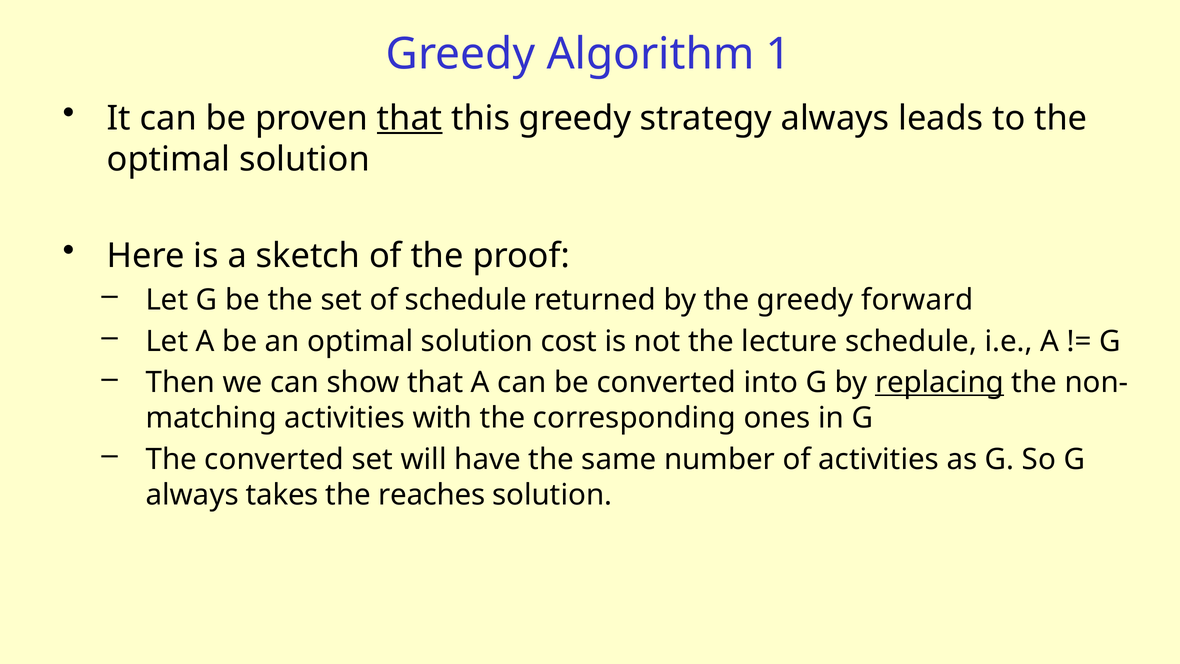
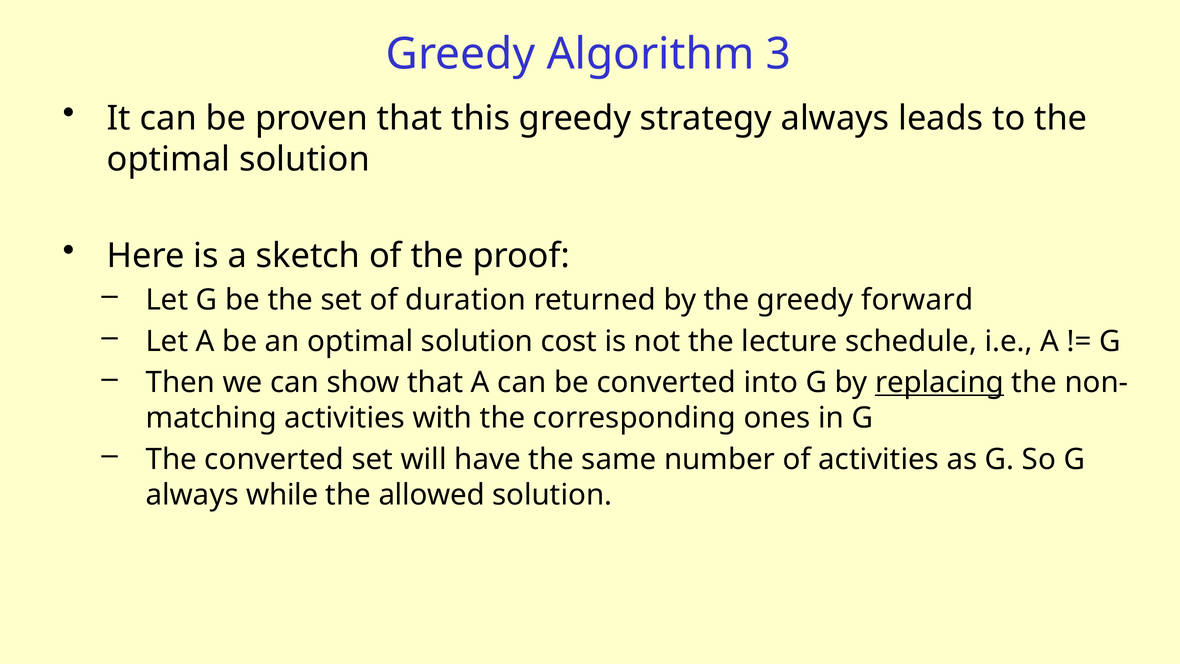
1: 1 -> 3
that at (410, 118) underline: present -> none
of schedule: schedule -> duration
takes: takes -> while
reaches: reaches -> allowed
